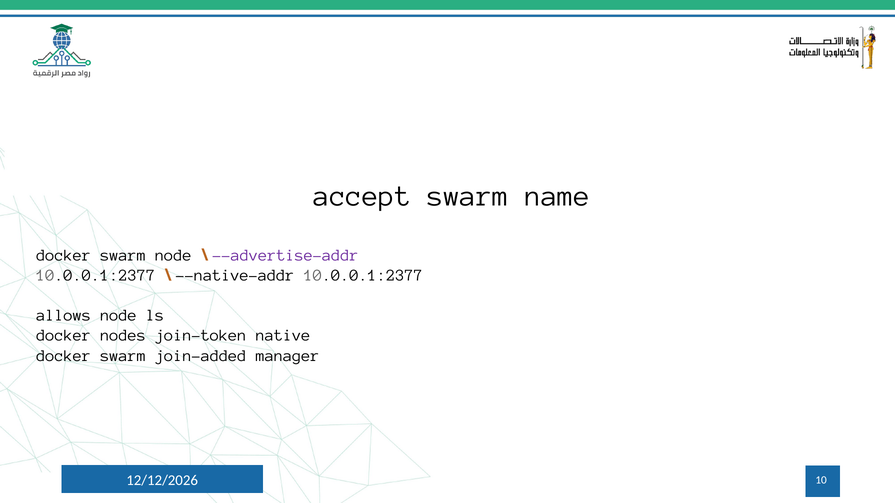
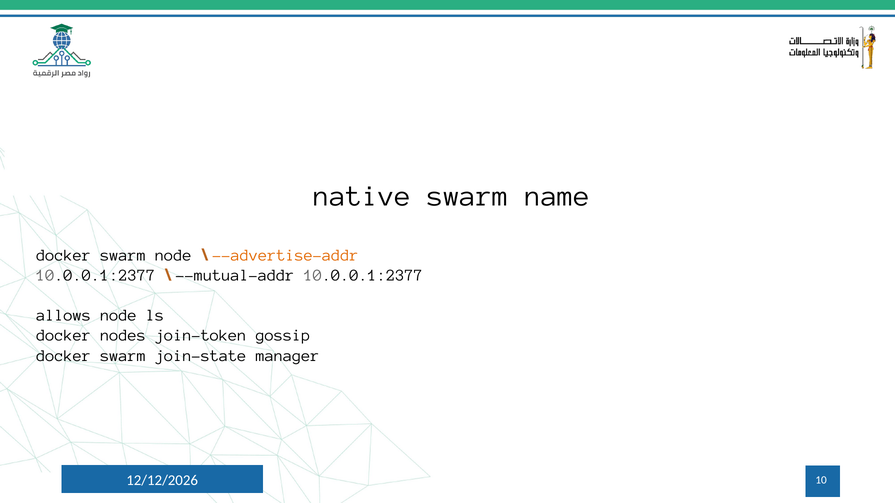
accept: accept -> native
--advertise-addr colour: purple -> orange
--native-addr: --native-addr -> --mutual-addr
native: native -> gossip
join-added: join-added -> join-state
